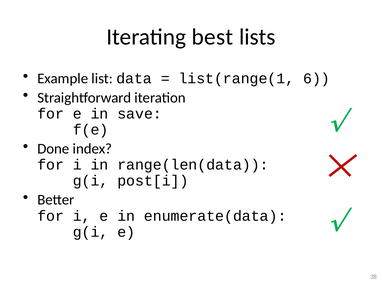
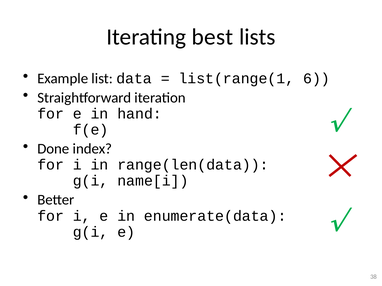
save: save -> hand
post[i: post[i -> name[i
